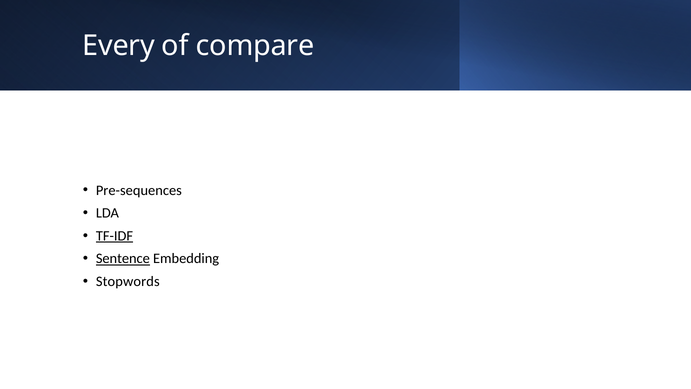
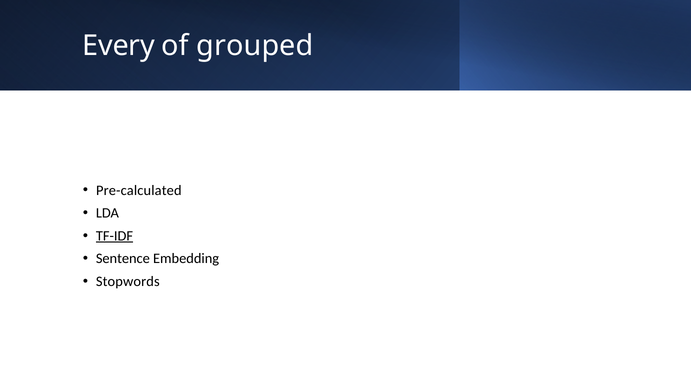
compare: compare -> grouped
Pre-sequences: Pre-sequences -> Pre-calculated
Sentence underline: present -> none
